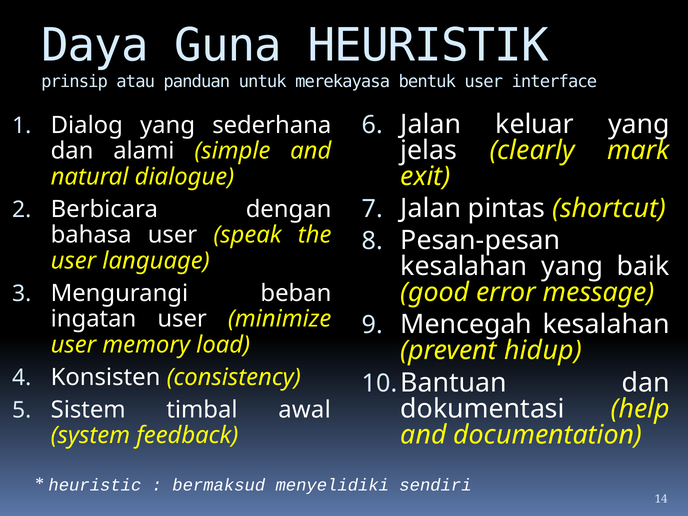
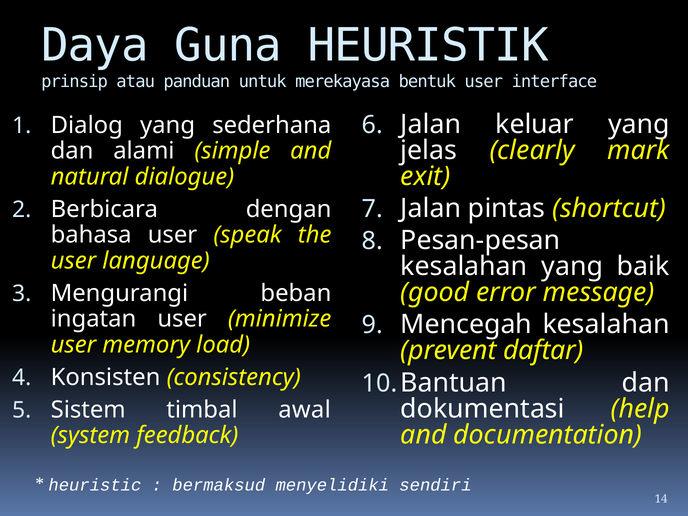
hidup: hidup -> daftar
